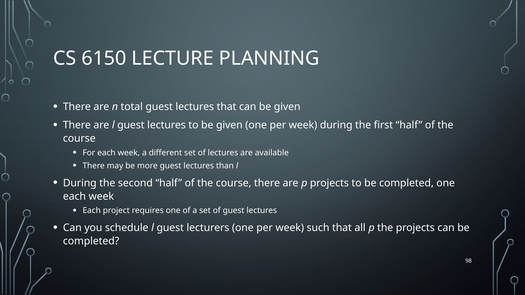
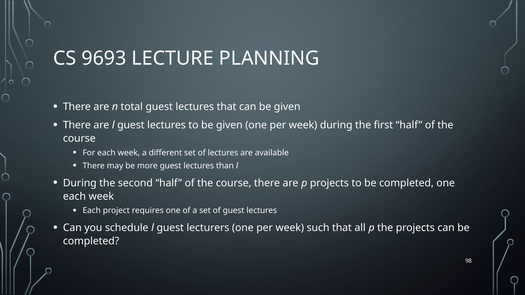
6150: 6150 -> 9693
